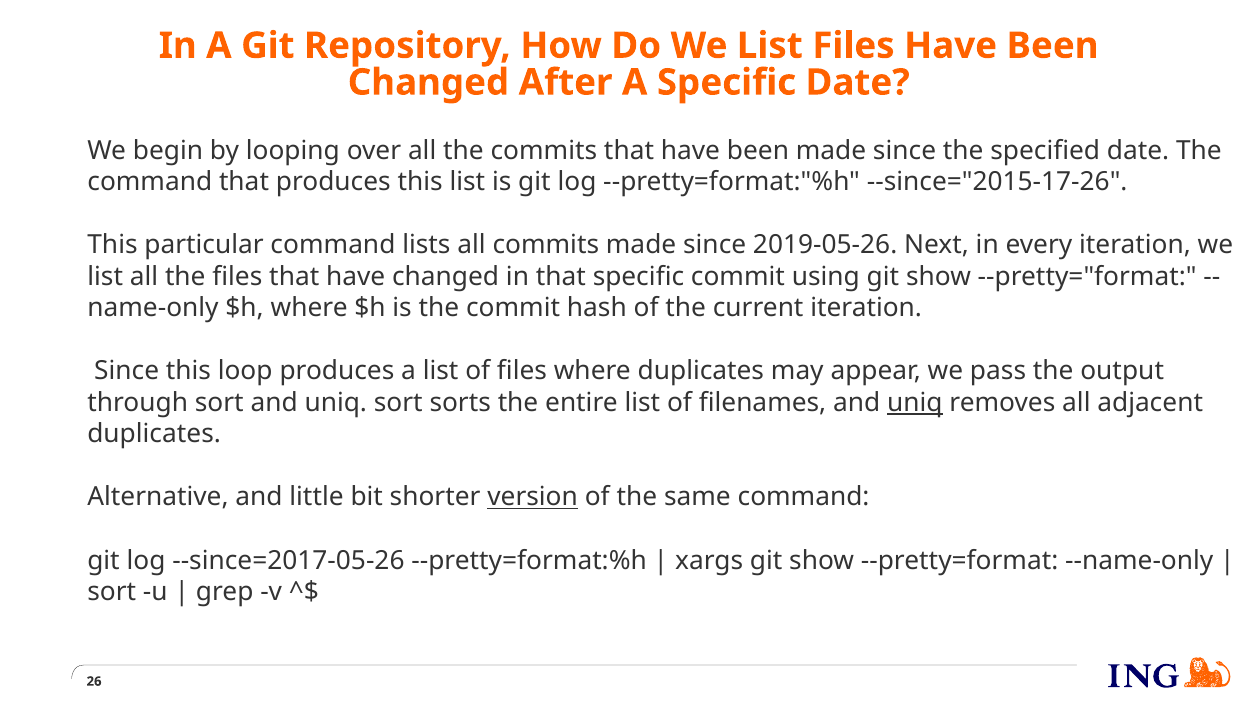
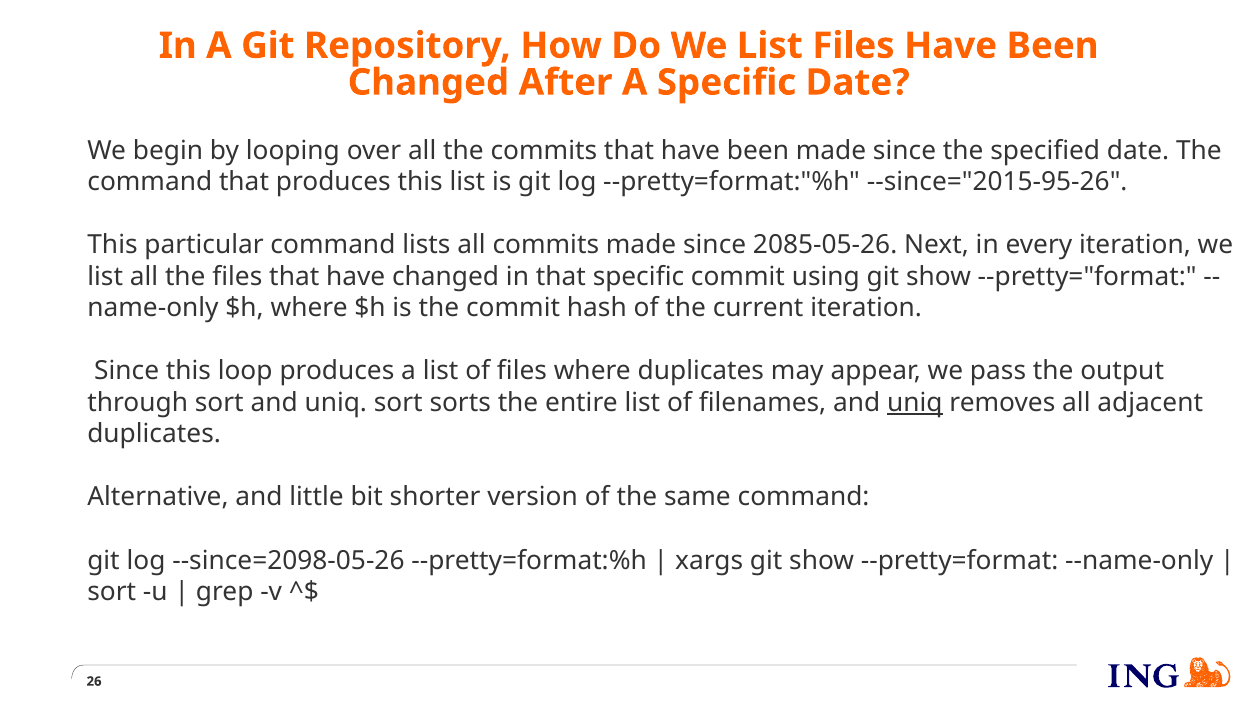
--since="2015-17-26: --since="2015-17-26 -> --since="2015-95-26
2019-05-26: 2019-05-26 -> 2085-05-26
version underline: present -> none
--since=2017-05-26: --since=2017-05-26 -> --since=2098-05-26
